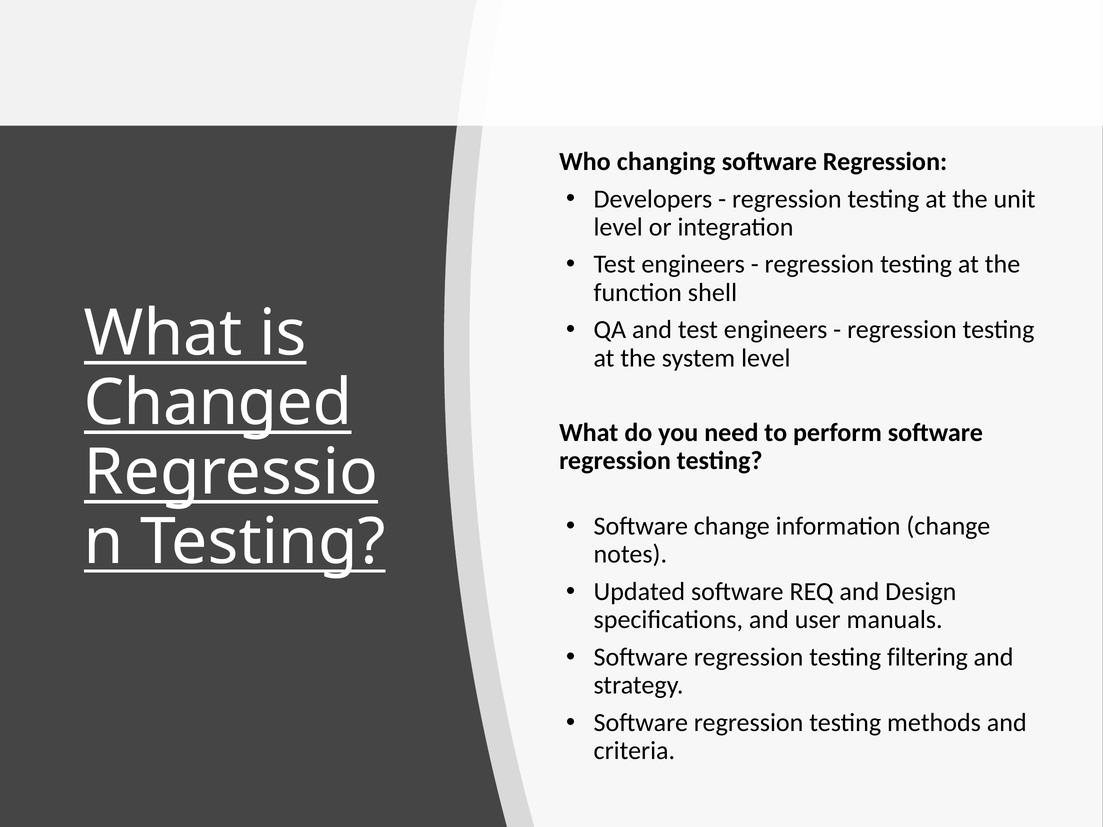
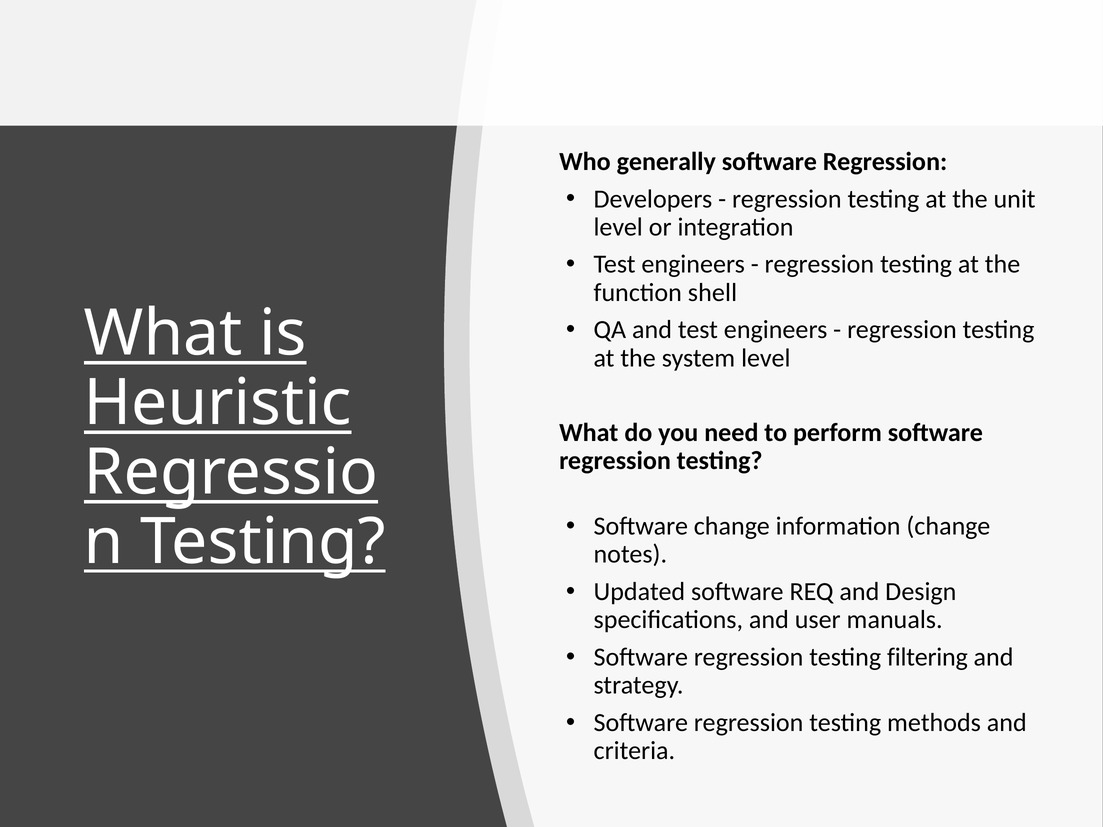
changing: changing -> generally
Changed: Changed -> Heuristic
